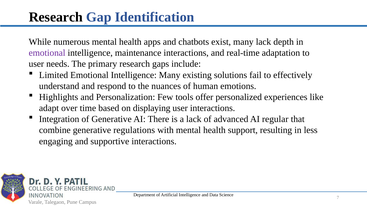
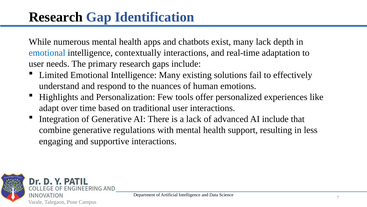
emotional at (47, 53) colour: purple -> blue
maintenance: maintenance -> contextually
displaying: displaying -> traditional
AI regular: regular -> include
